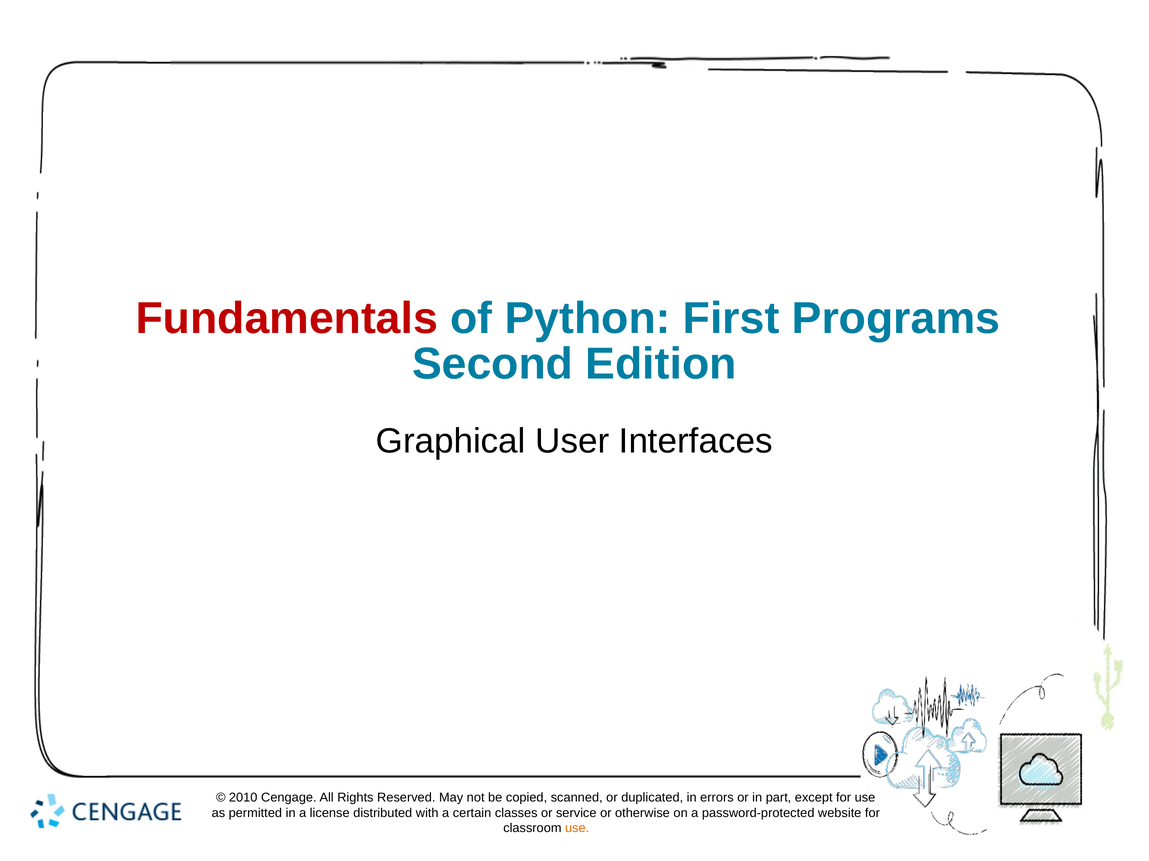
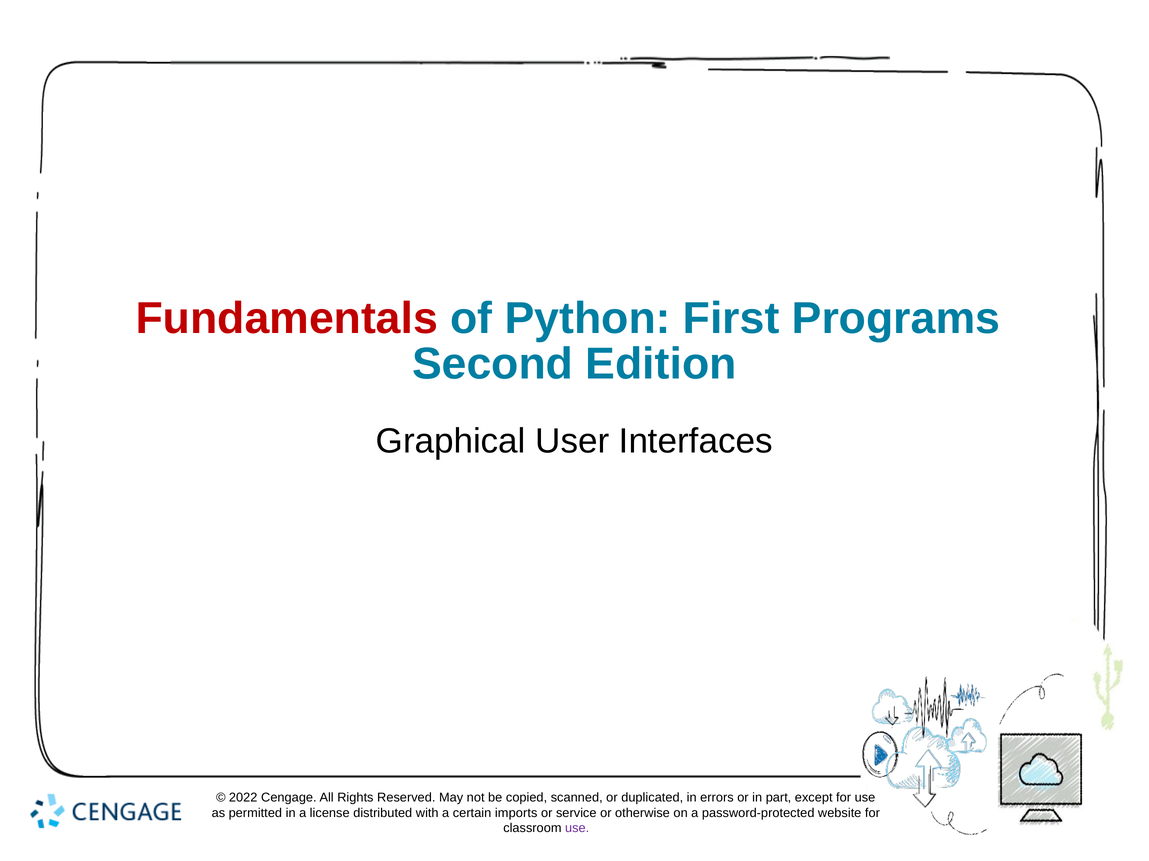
2010: 2010 -> 2022
classes: classes -> imports
use at (577, 829) colour: orange -> purple
